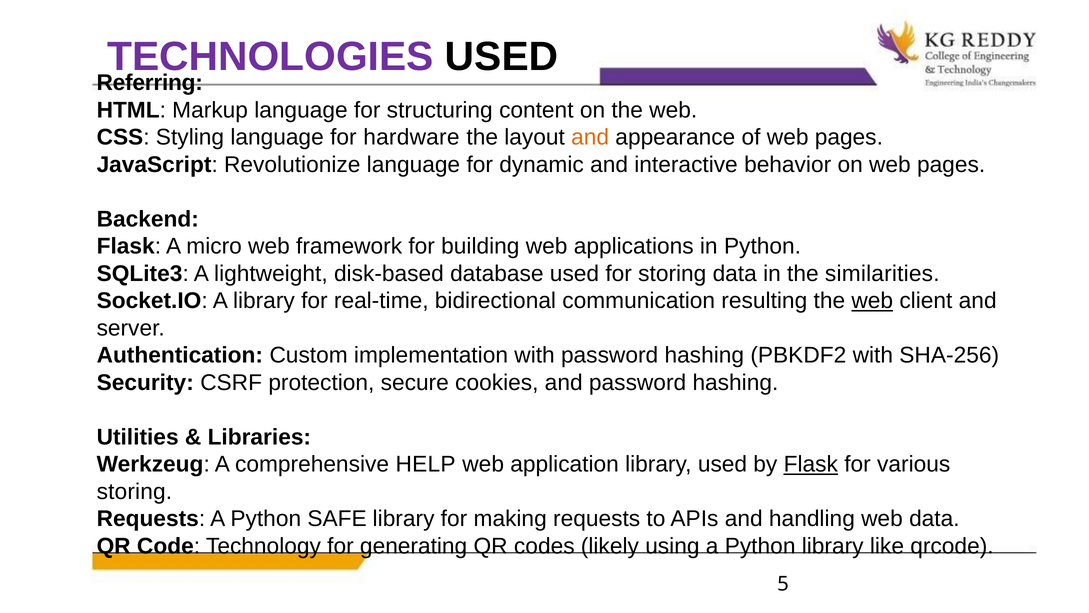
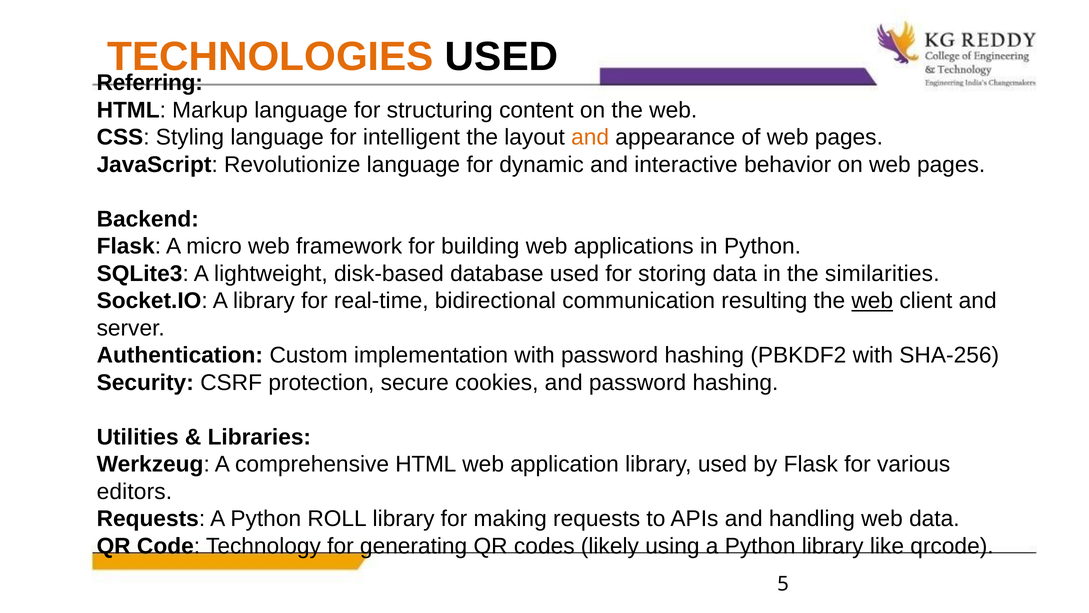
TECHNOLOGIES colour: purple -> orange
hardware: hardware -> intelligent
comprehensive HELP: HELP -> HTML
Flask at (811, 464) underline: present -> none
storing at (134, 491): storing -> editors
SAFE: SAFE -> ROLL
